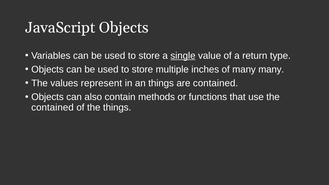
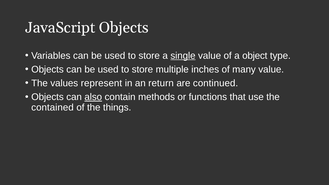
return: return -> object
many many: many -> value
an things: things -> return
are contained: contained -> continued
also underline: none -> present
